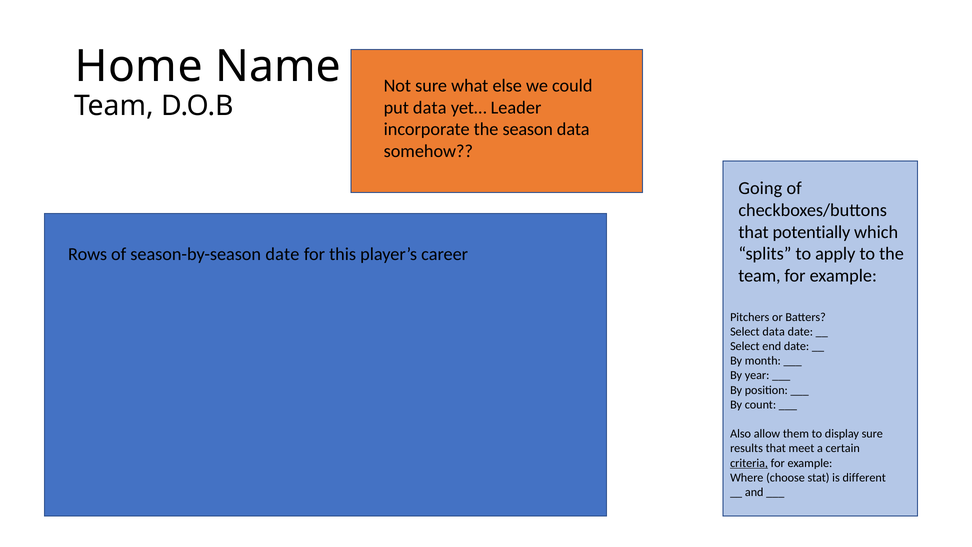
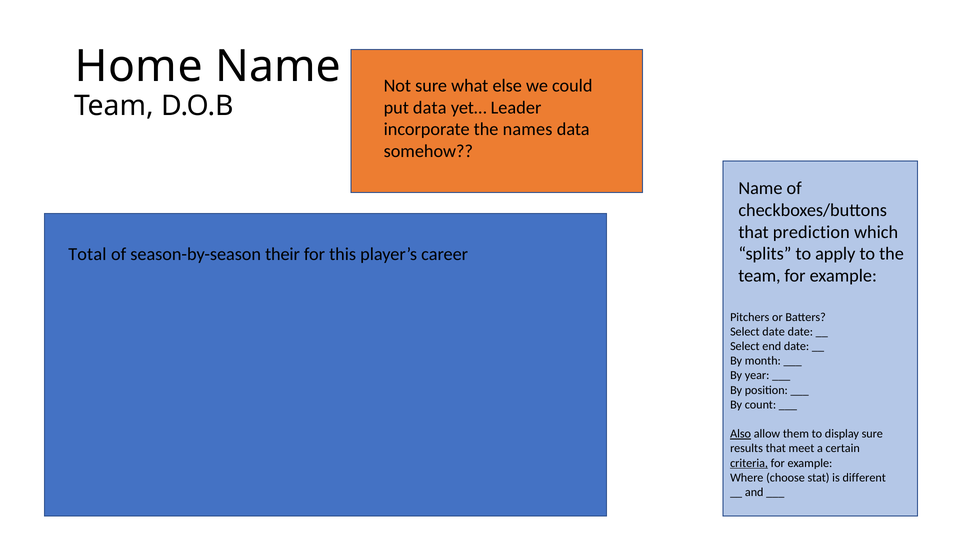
season: season -> names
Going at (760, 188): Going -> Name
potentially: potentially -> prediction
Rows: Rows -> Total
season-by-season date: date -> their
Select data: data -> date
Also underline: none -> present
